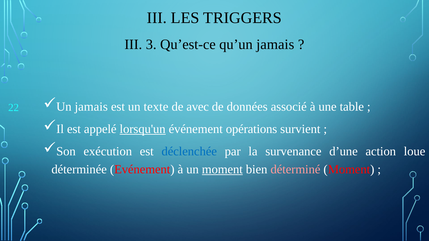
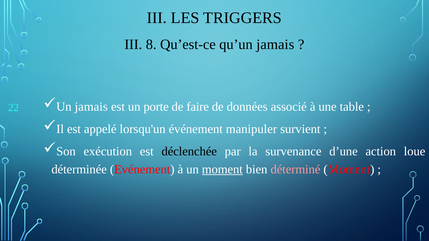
3: 3 -> 8
texte: texte -> porte
avec: avec -> faire
lorsqu'un underline: present -> none
opérations: opérations -> manipuler
déclenchée colour: blue -> black
